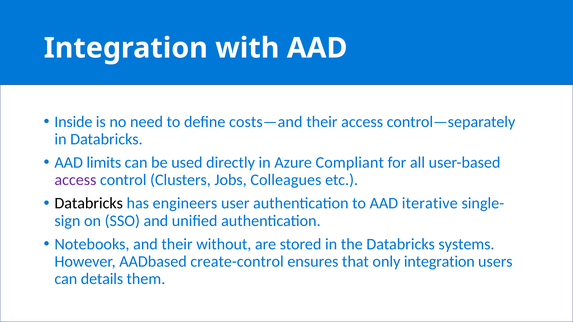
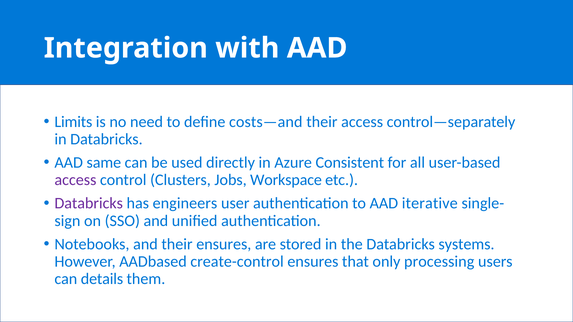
Inside: Inside -> Limits
limits: limits -> same
Compliant: Compliant -> Consistent
Colleagues: Colleagues -> Workspace
Databricks at (89, 204) colour: black -> purple
their without: without -> ensures
only integration: integration -> processing
